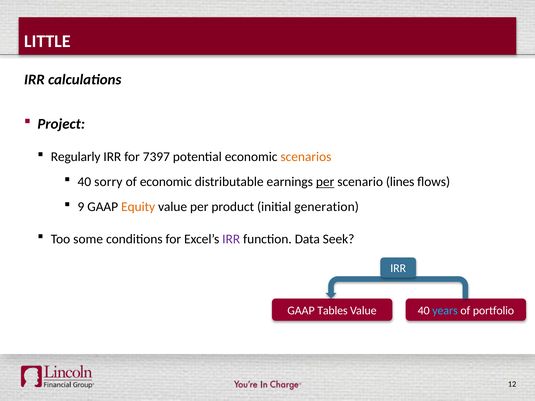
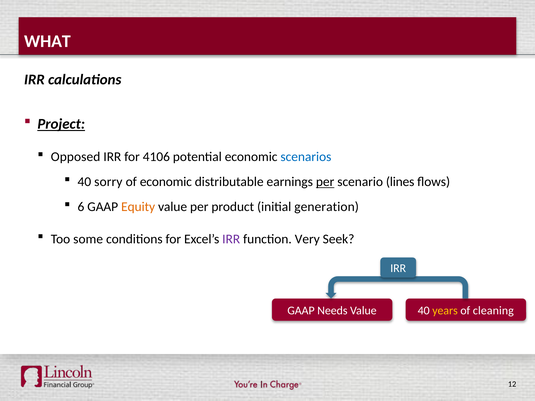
LITTLE: LITTLE -> WHAT
Project underline: none -> present
Regularly: Regularly -> Opposed
7397: 7397 -> 4106
scenarios colour: orange -> blue
9: 9 -> 6
Data: Data -> Very
Tables: Tables -> Needs
years colour: light blue -> yellow
portfolio: portfolio -> cleaning
